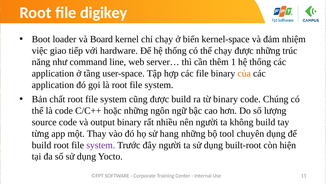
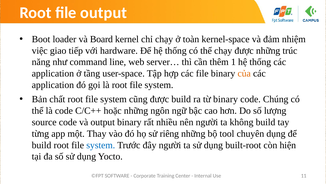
file digikey: digikey -> output
biến: biến -> toàn
hang: hang -> riêng
system at (101, 145) colour: purple -> blue
